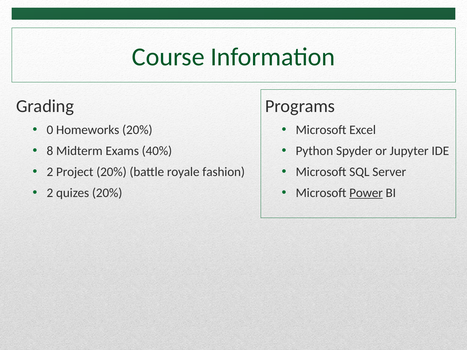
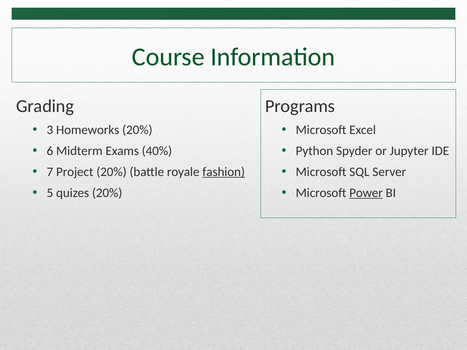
0: 0 -> 3
8: 8 -> 6
2 at (50, 172): 2 -> 7
fashion underline: none -> present
2 at (50, 193): 2 -> 5
